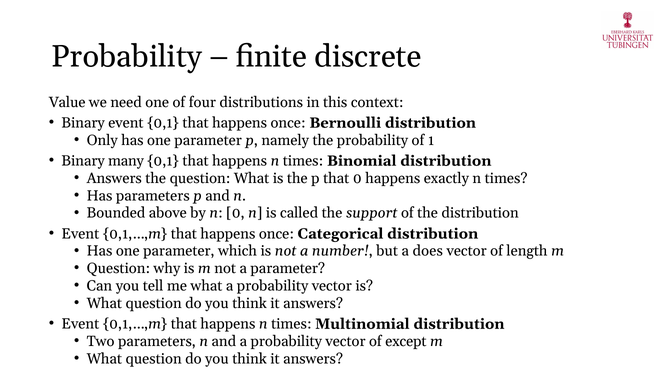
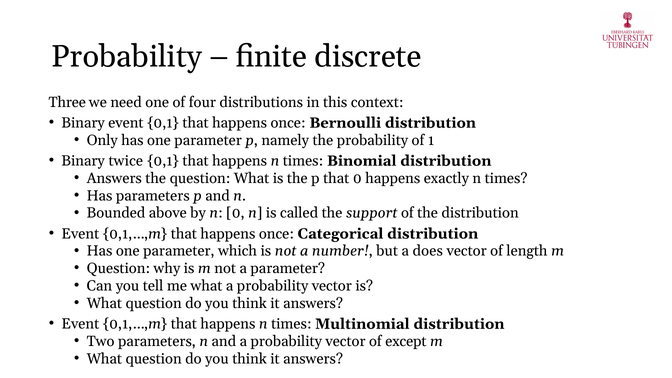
Value: Value -> Three
many: many -> twice
